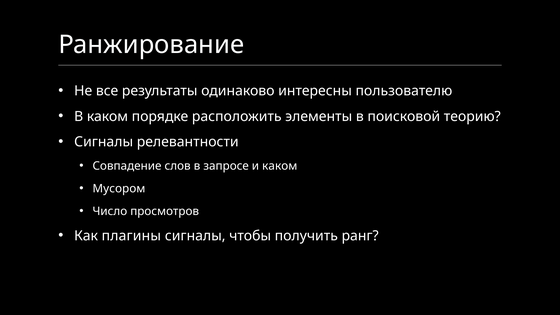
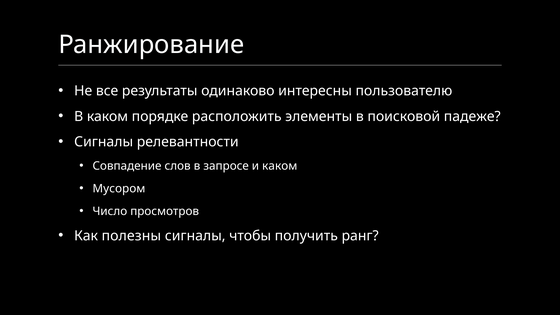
теорию: теорию -> падеже
плагины: плагины -> полезны
